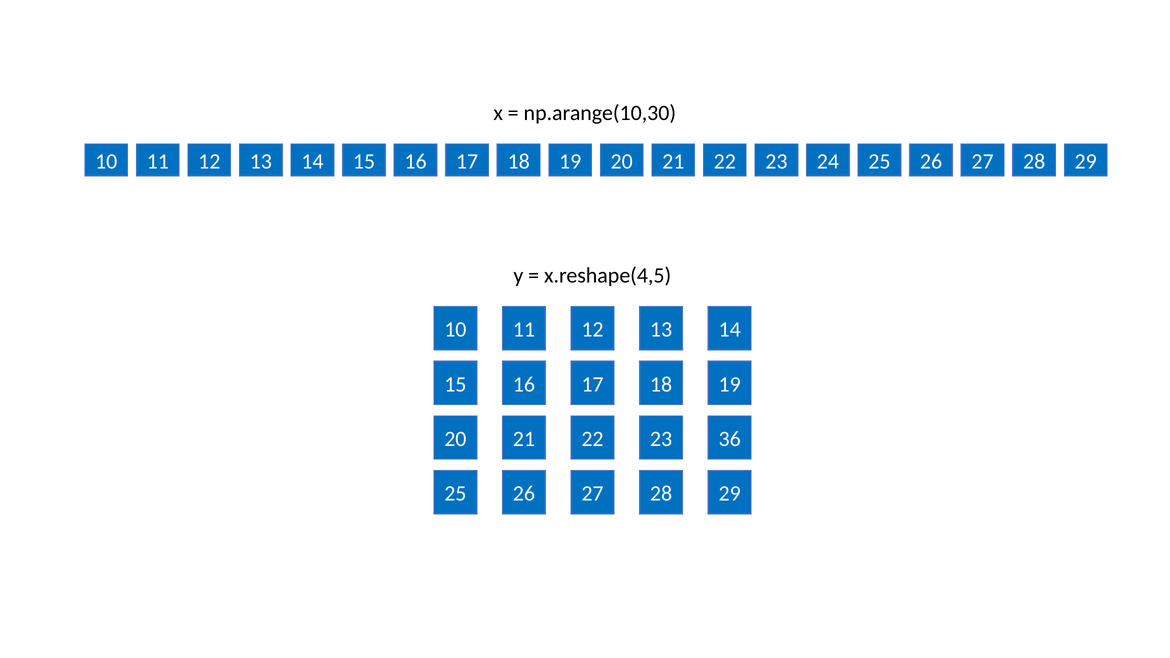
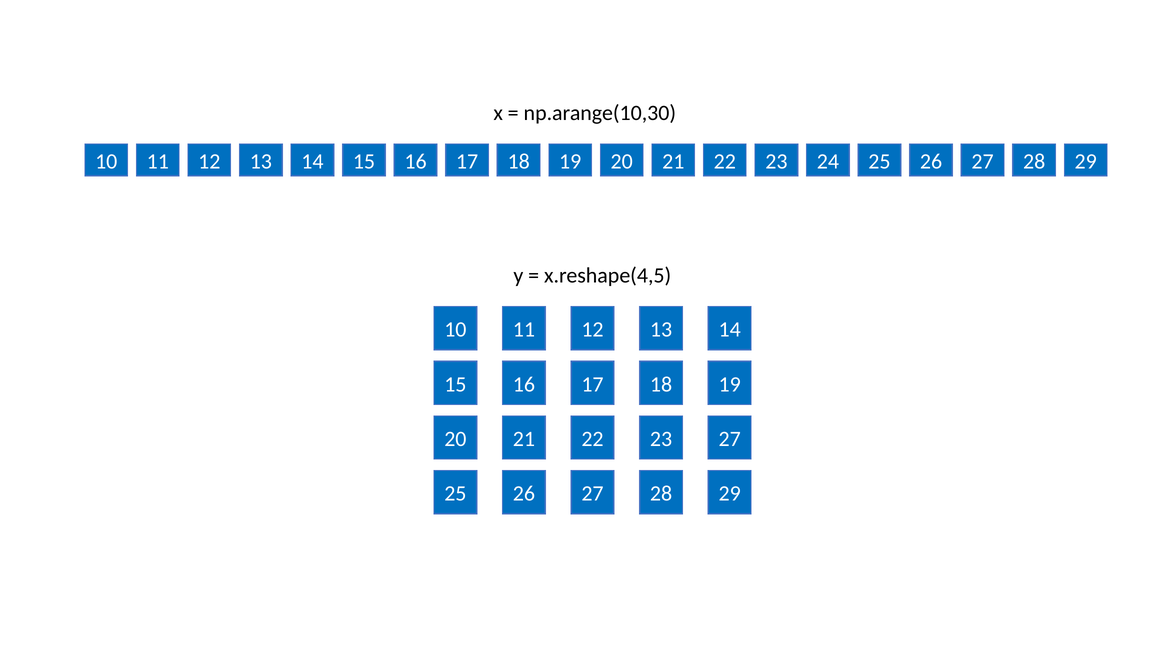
23 36: 36 -> 27
